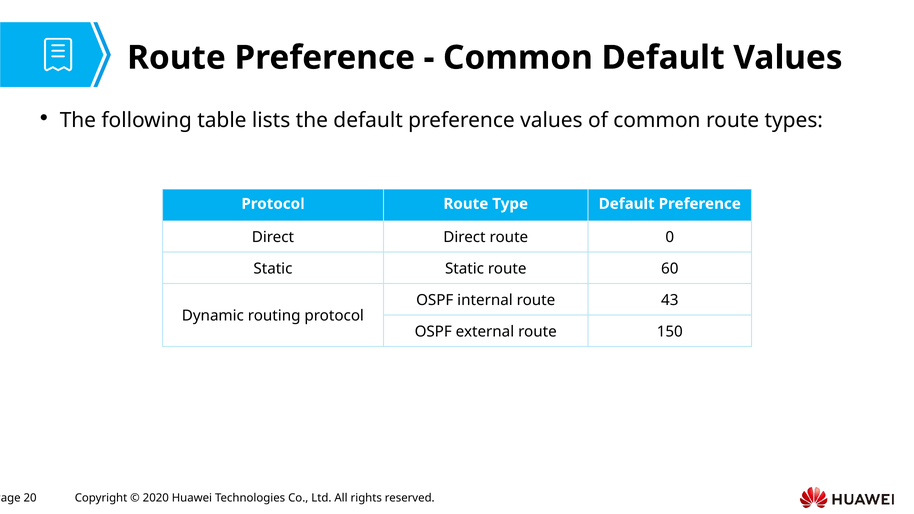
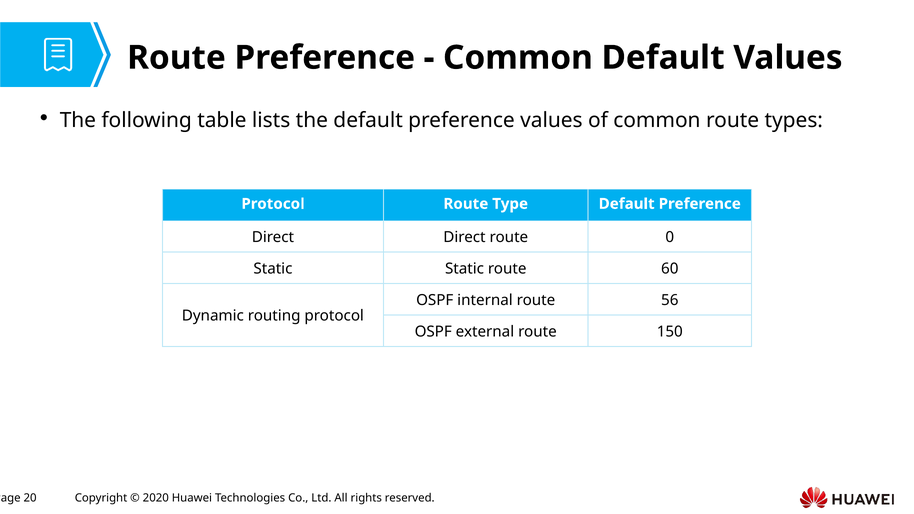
43: 43 -> 56
